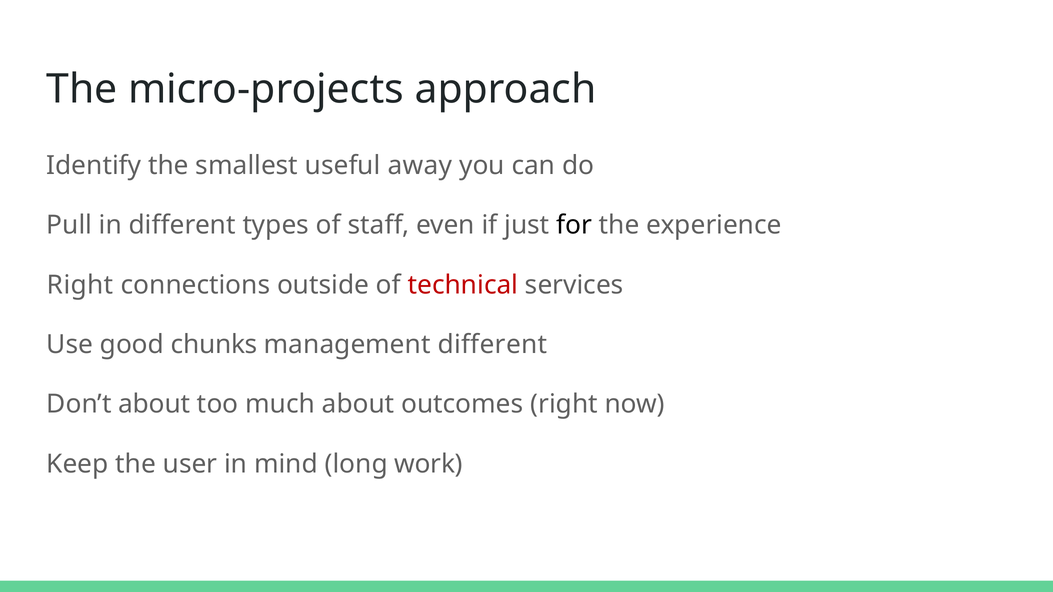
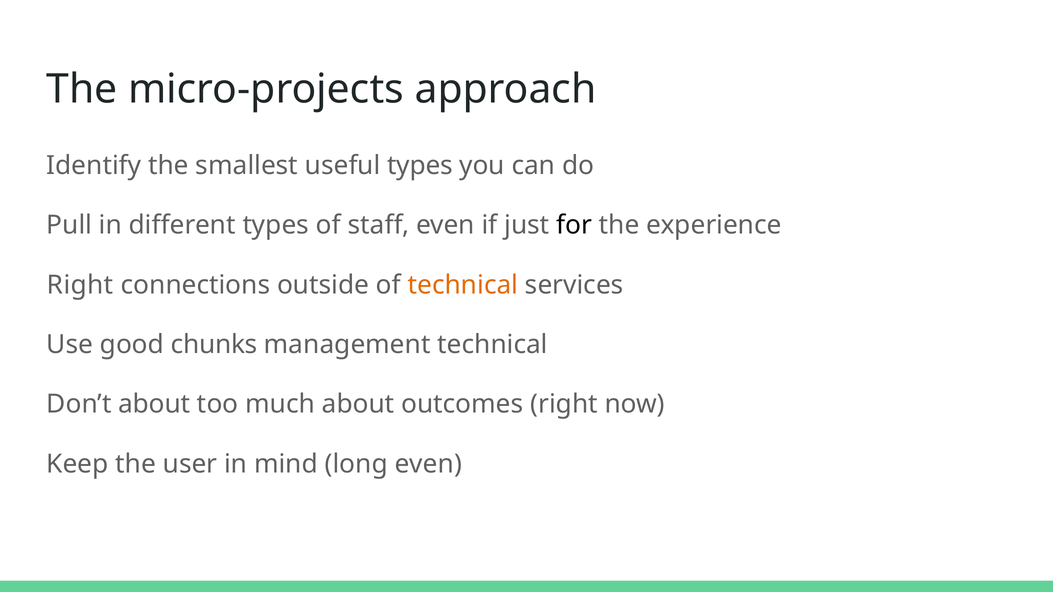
useful away: away -> types
technical at (463, 285) colour: red -> orange
management different: different -> technical
long work: work -> even
